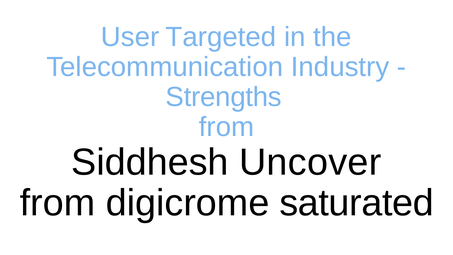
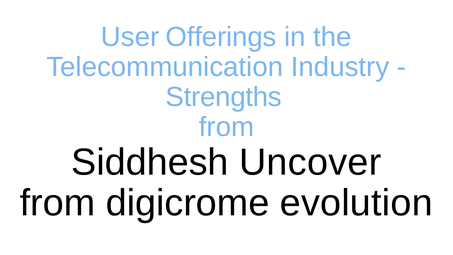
Targeted: Targeted -> Offerings
saturated: saturated -> evolution
